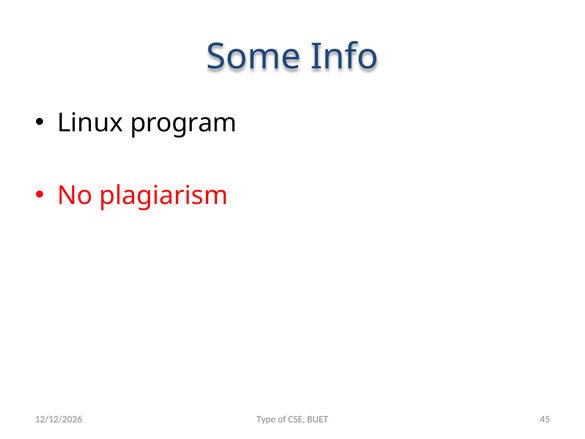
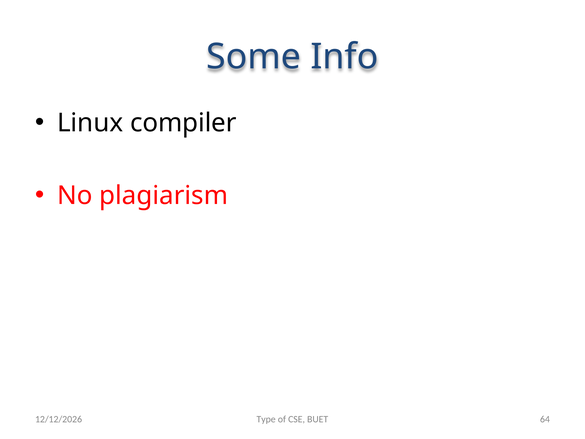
program: program -> compiler
45: 45 -> 64
